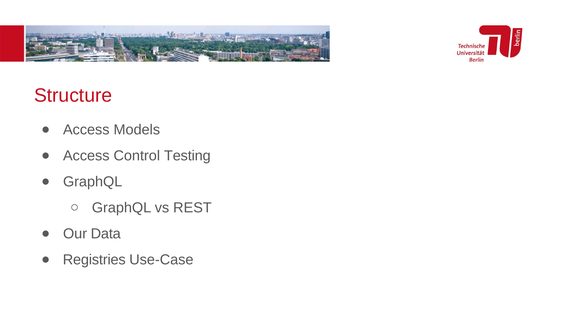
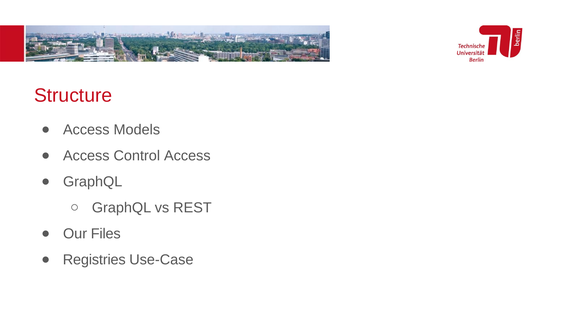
Control Testing: Testing -> Access
Data: Data -> Files
